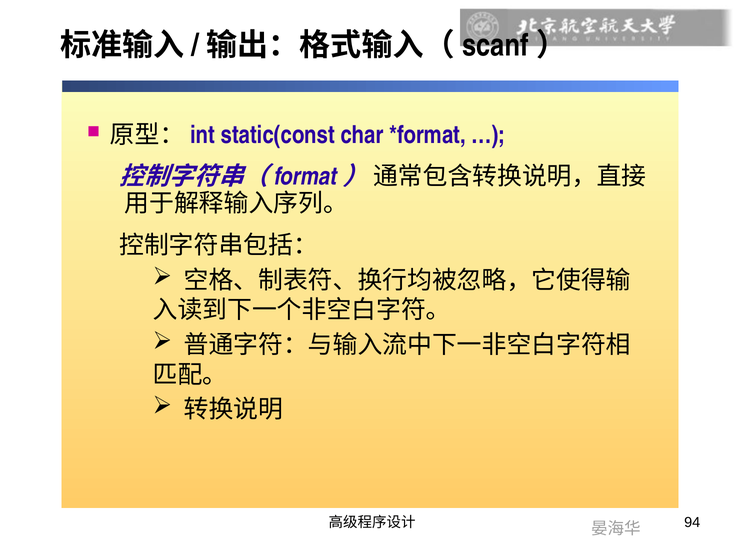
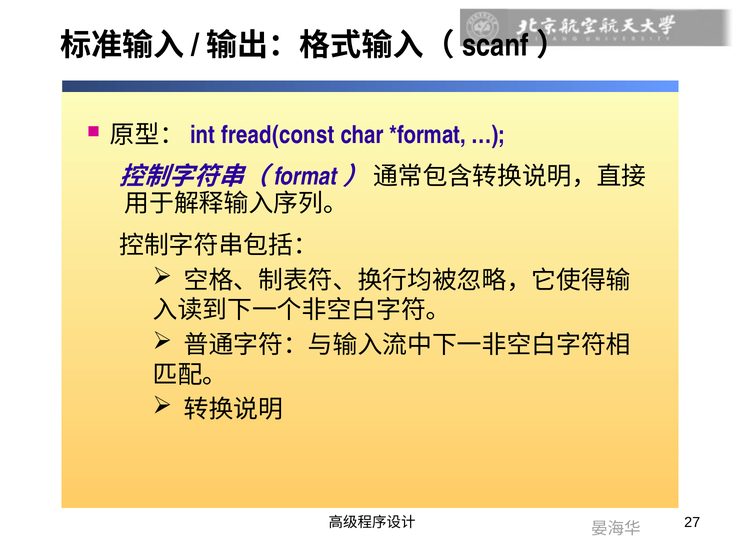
static(const: static(const -> fread(const
94: 94 -> 27
